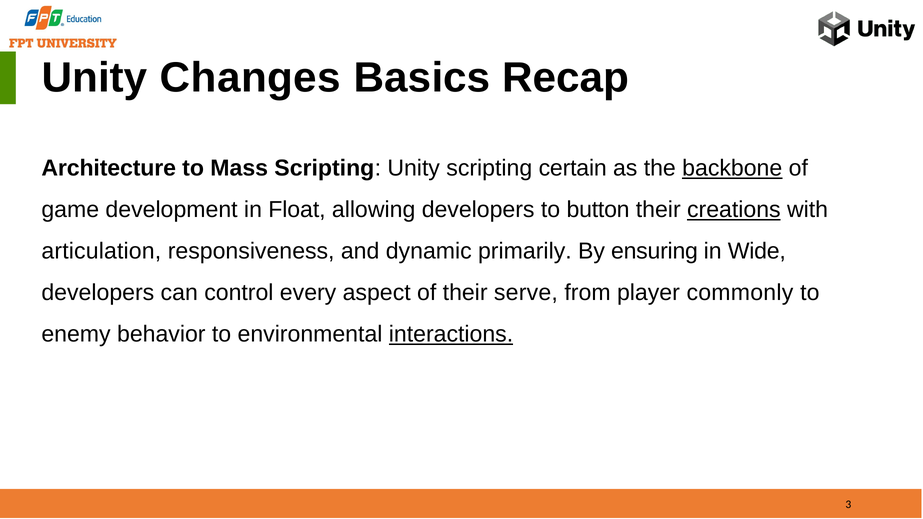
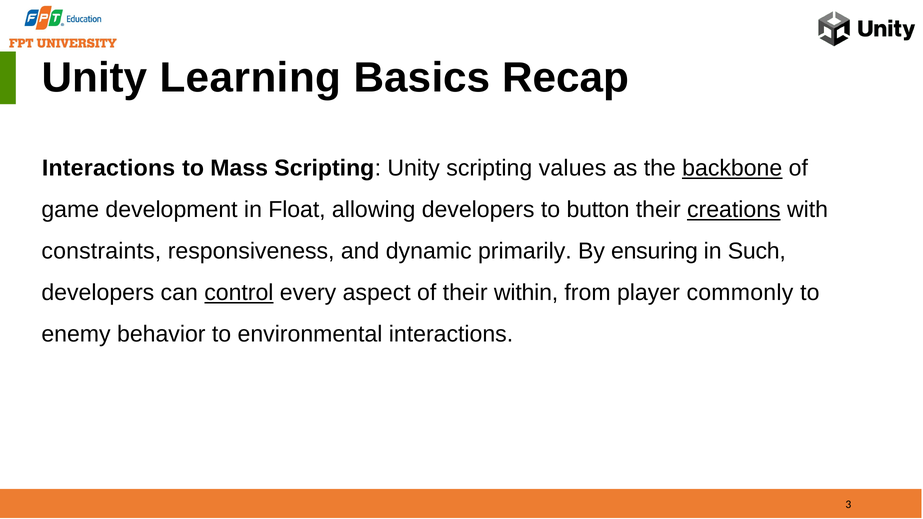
Changes: Changes -> Learning
Architecture at (109, 168): Architecture -> Interactions
certain: certain -> values
articulation: articulation -> constraints
Wide: Wide -> Such
control underline: none -> present
serve: serve -> within
interactions at (451, 334) underline: present -> none
